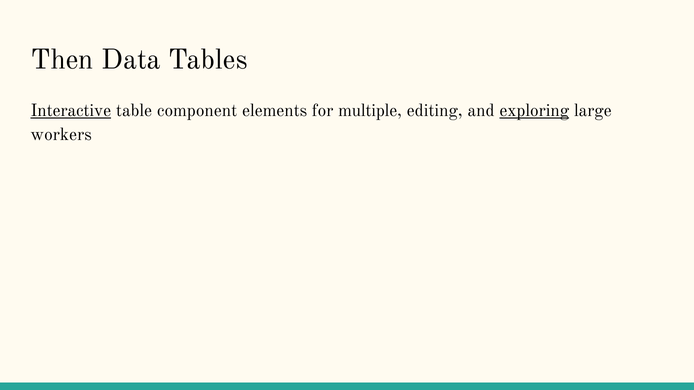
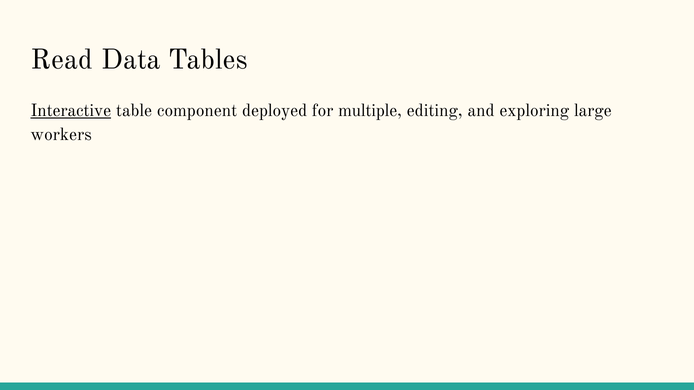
Then: Then -> Read
elements: elements -> deployed
exploring underline: present -> none
